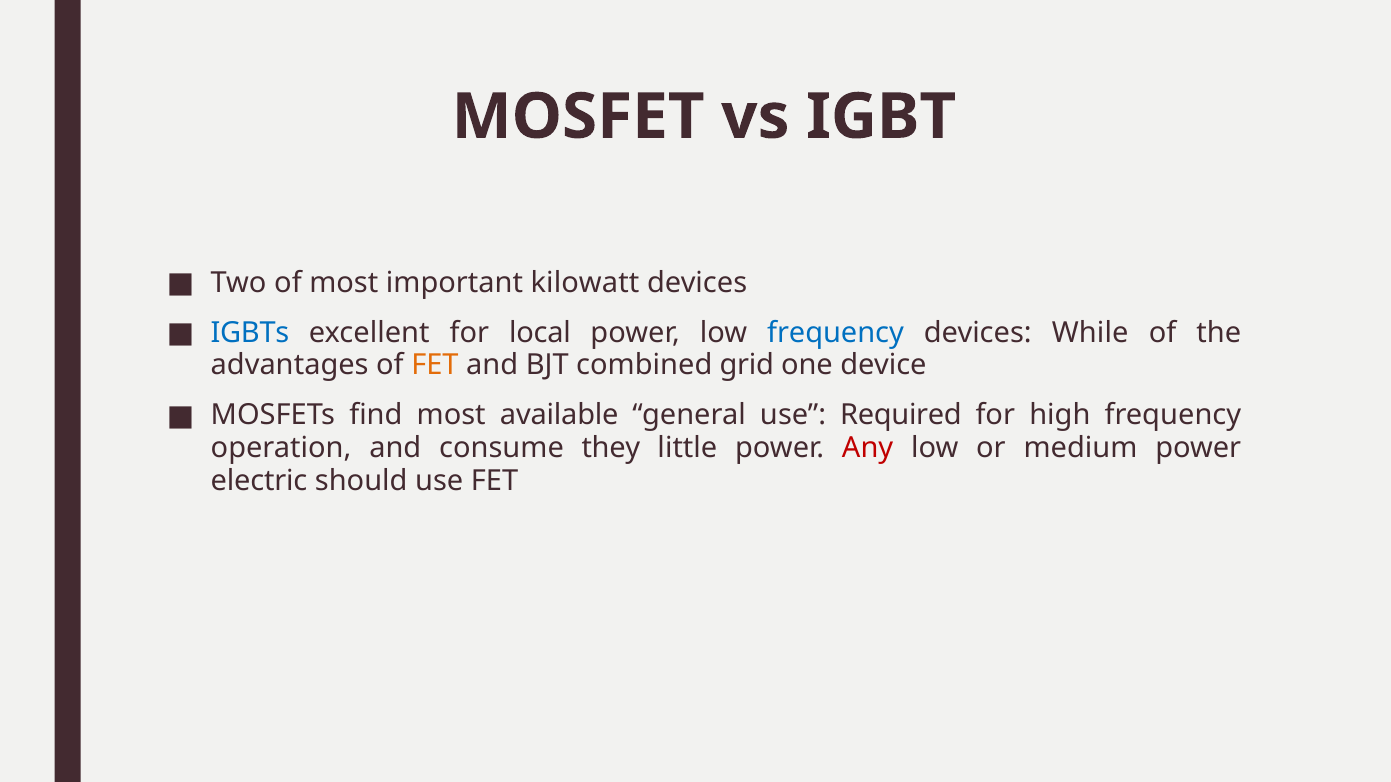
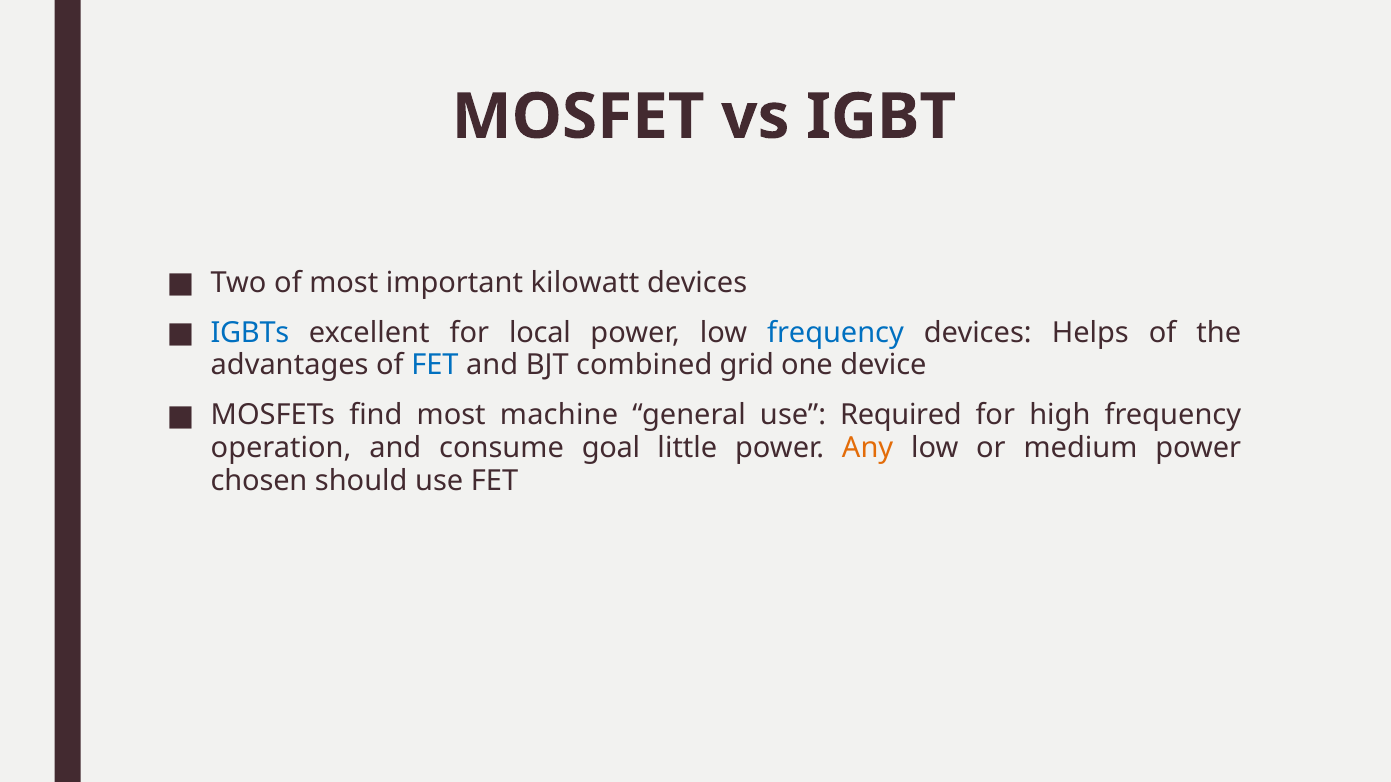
While: While -> Helps
FET at (435, 365) colour: orange -> blue
available: available -> machine
they: they -> goal
Any colour: red -> orange
electric: electric -> chosen
